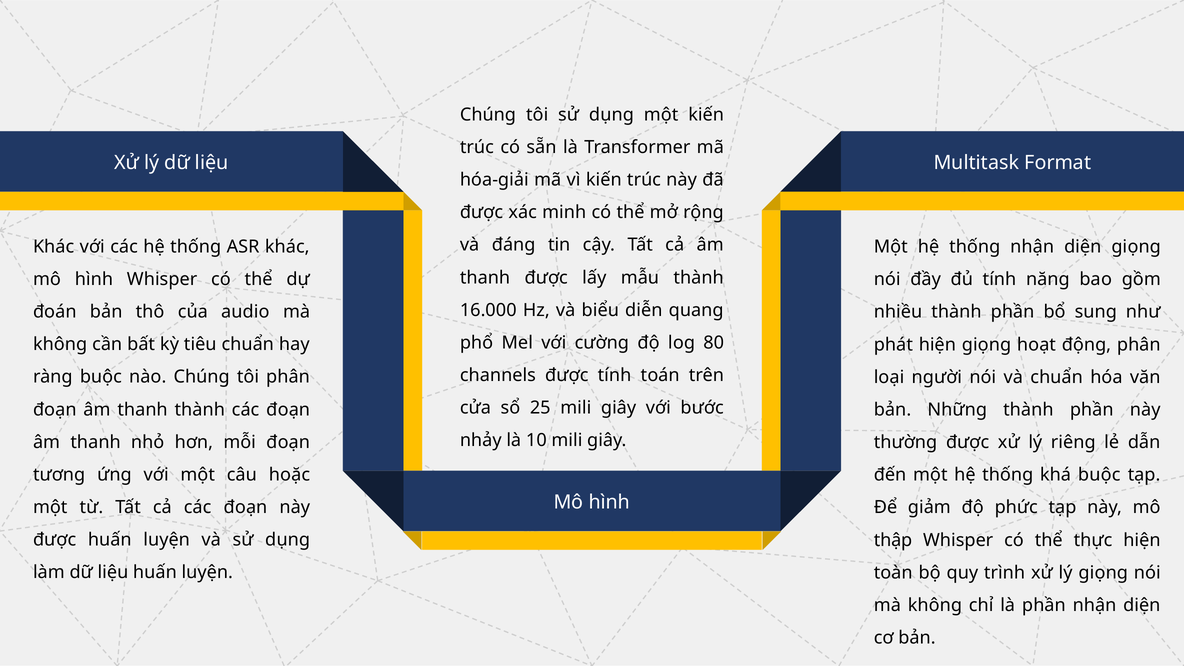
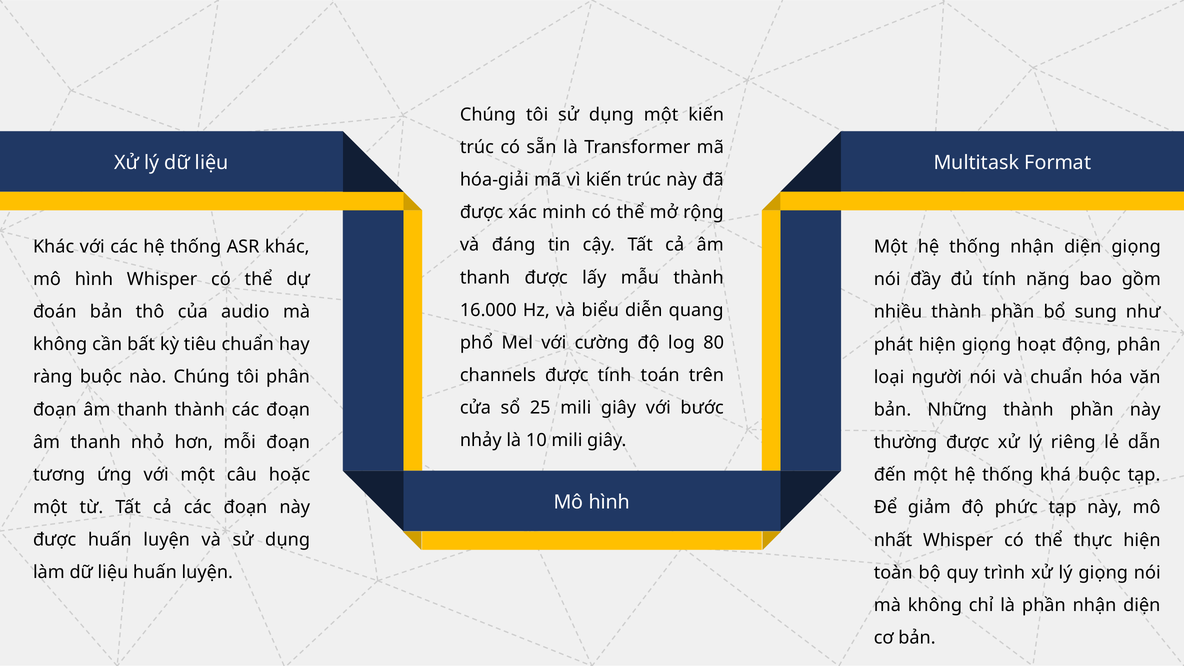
thập: thập -> nhất
